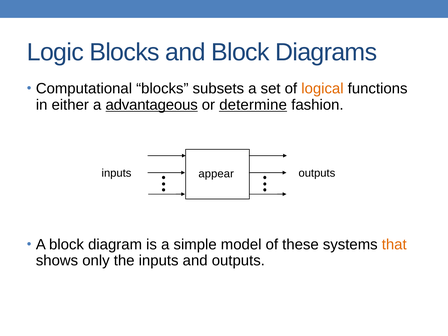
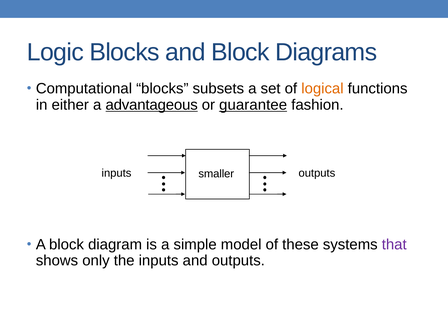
determine: determine -> guarantee
appear: appear -> smaller
that colour: orange -> purple
